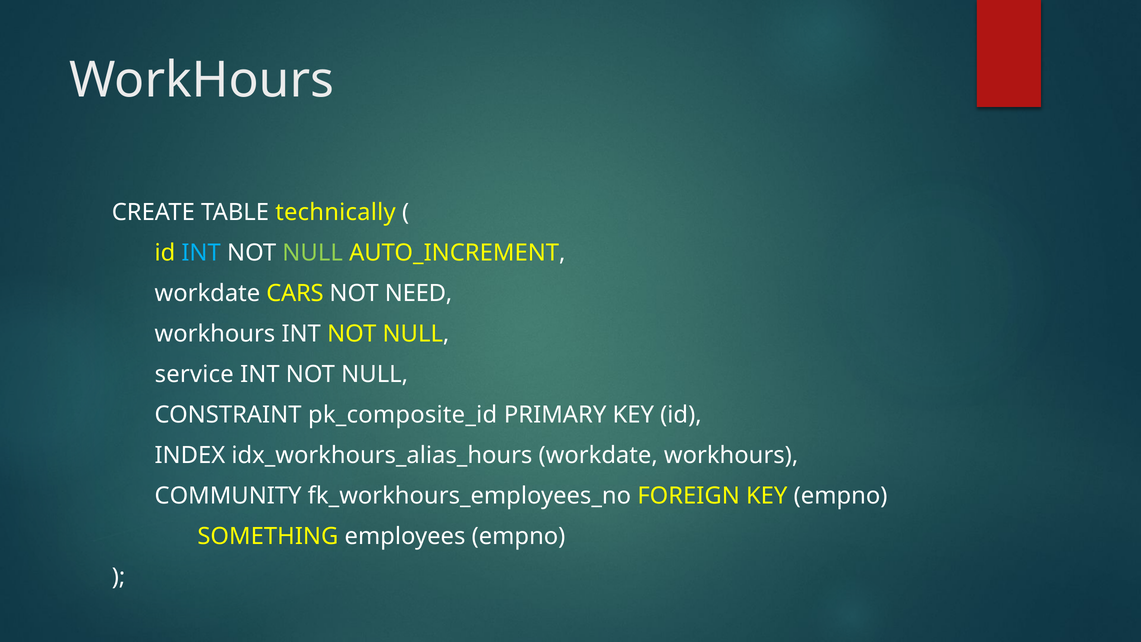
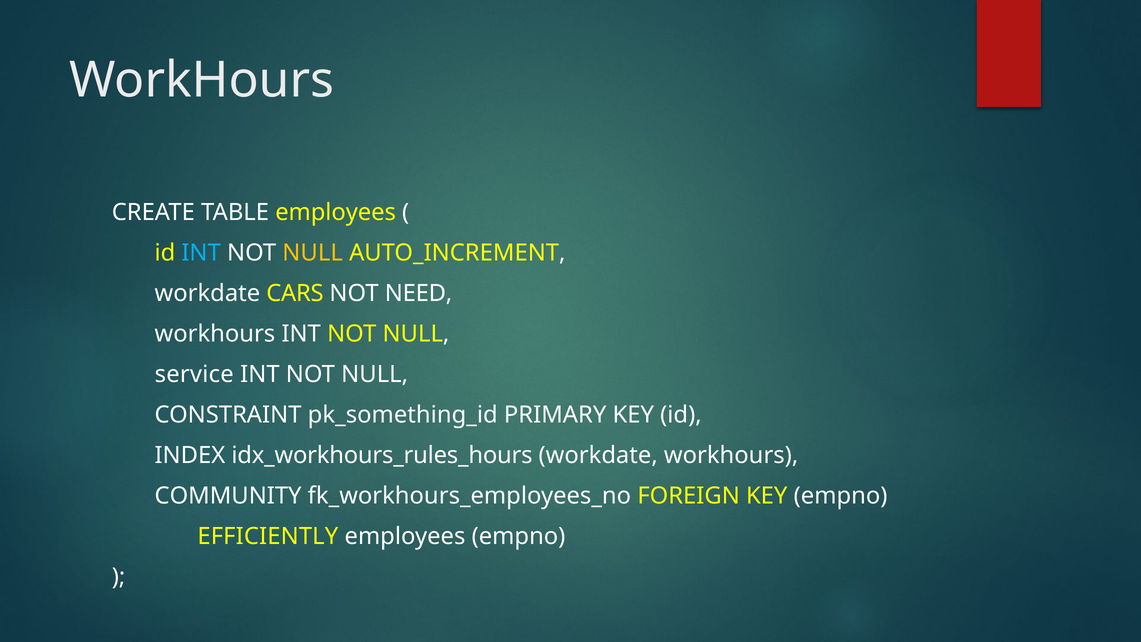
TABLE technically: technically -> employees
NULL at (313, 253) colour: light green -> yellow
pk_composite_id: pk_composite_id -> pk_something_id
idx_workhours_alias_hours: idx_workhours_alias_hours -> idx_workhours_rules_hours
SOMETHING: SOMETHING -> EFFICIENTLY
